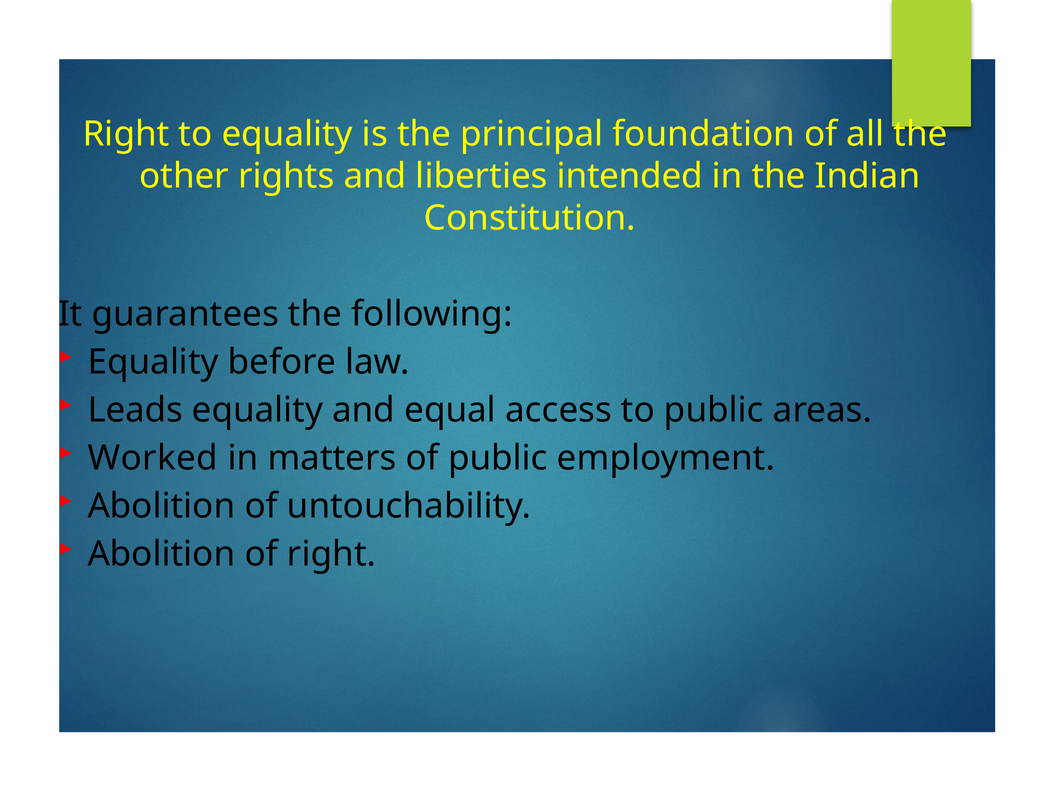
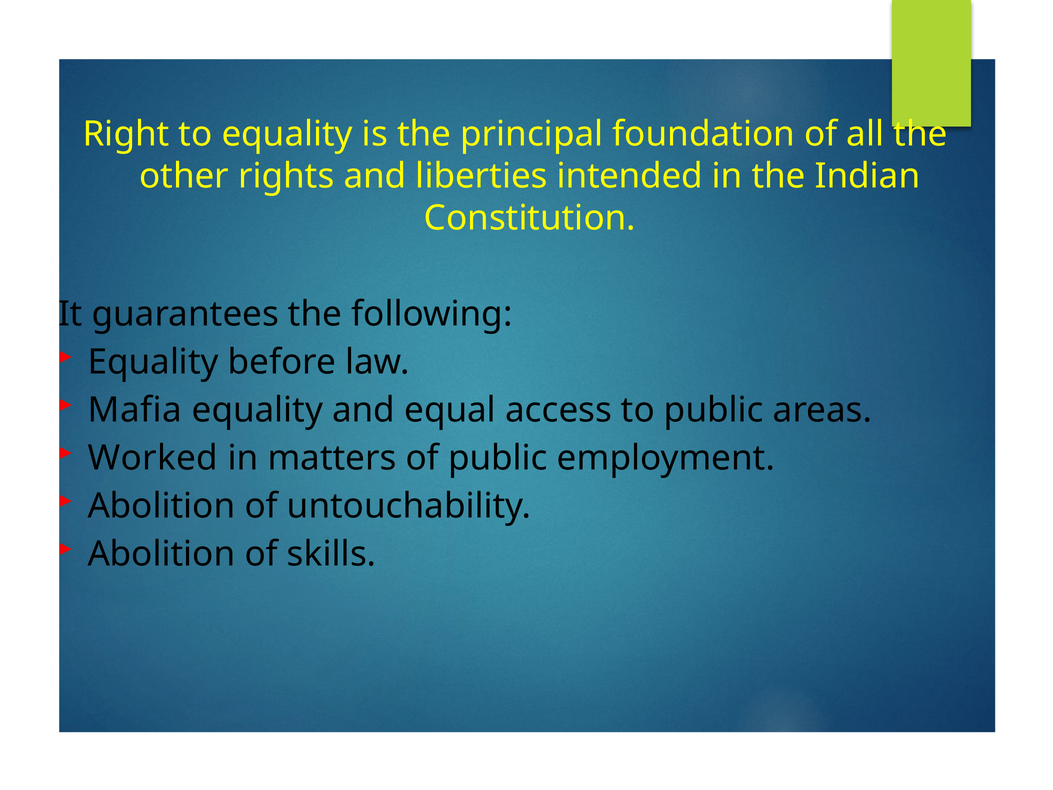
Leads: Leads -> Mafia
of right: right -> skills
